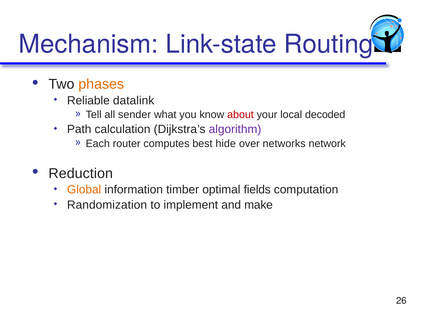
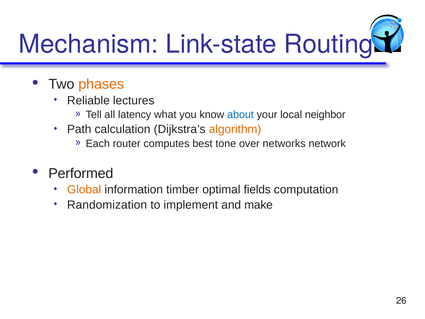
datalink: datalink -> lectures
sender: sender -> latency
about colour: red -> blue
decoded: decoded -> neighbor
algorithm colour: purple -> orange
hide: hide -> tone
Reduction: Reduction -> Performed
